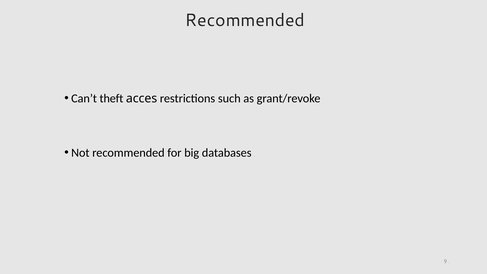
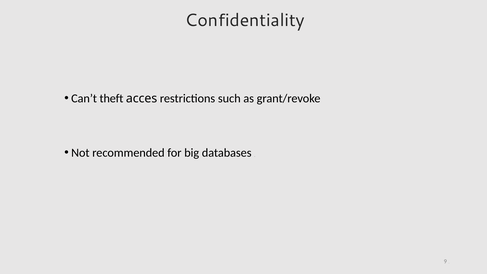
Recommended at (245, 20): Recommended -> Confidentiality
